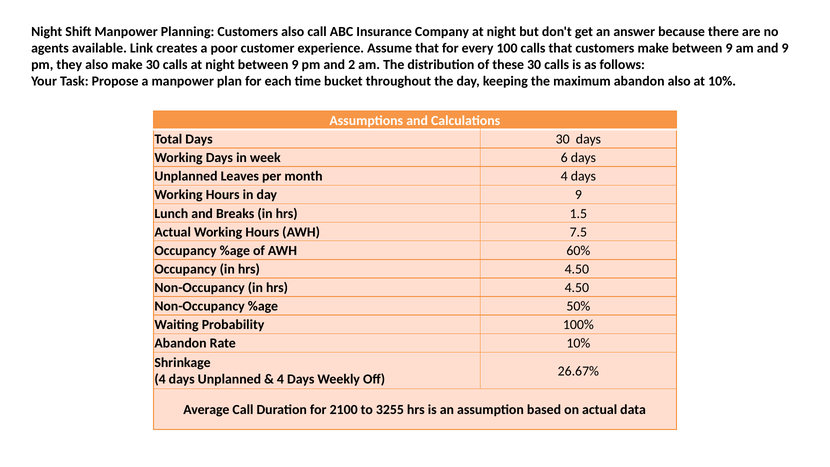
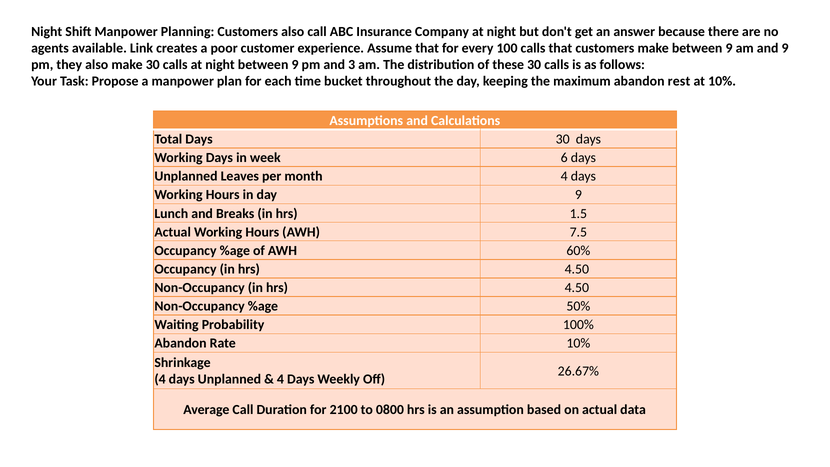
2: 2 -> 3
abandon also: also -> rest
3255: 3255 -> 0800
